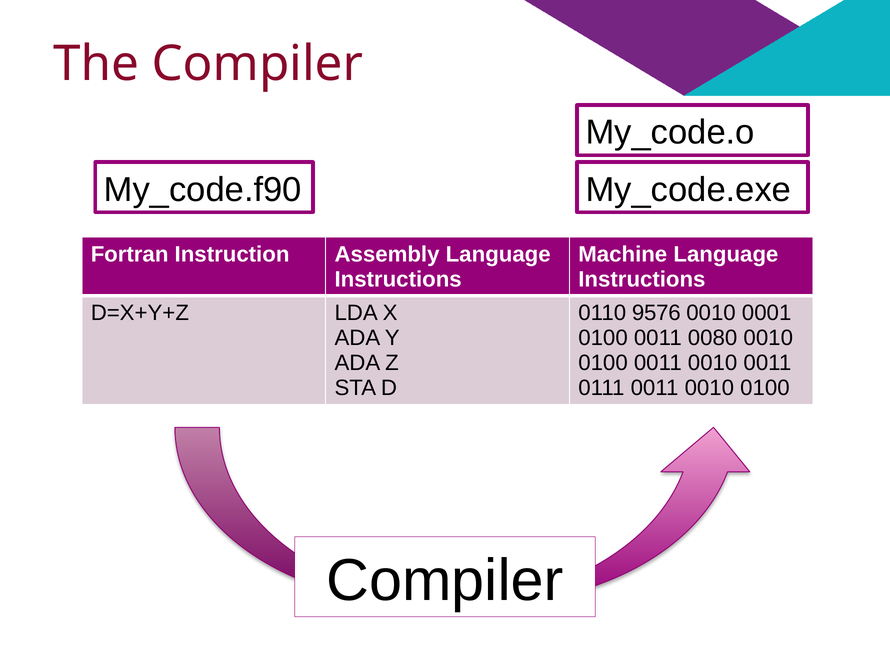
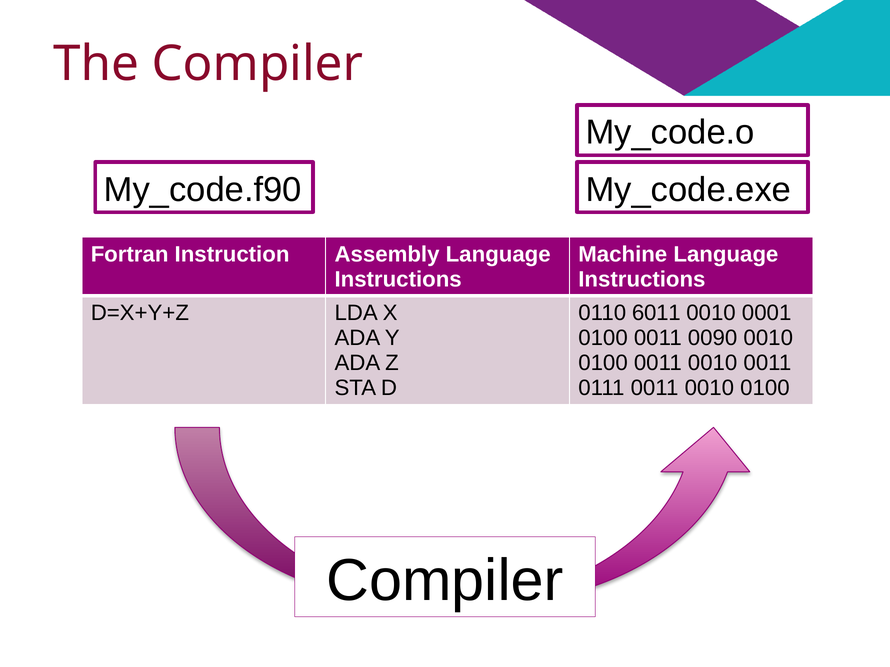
9576: 9576 -> 6011
0080: 0080 -> 0090
